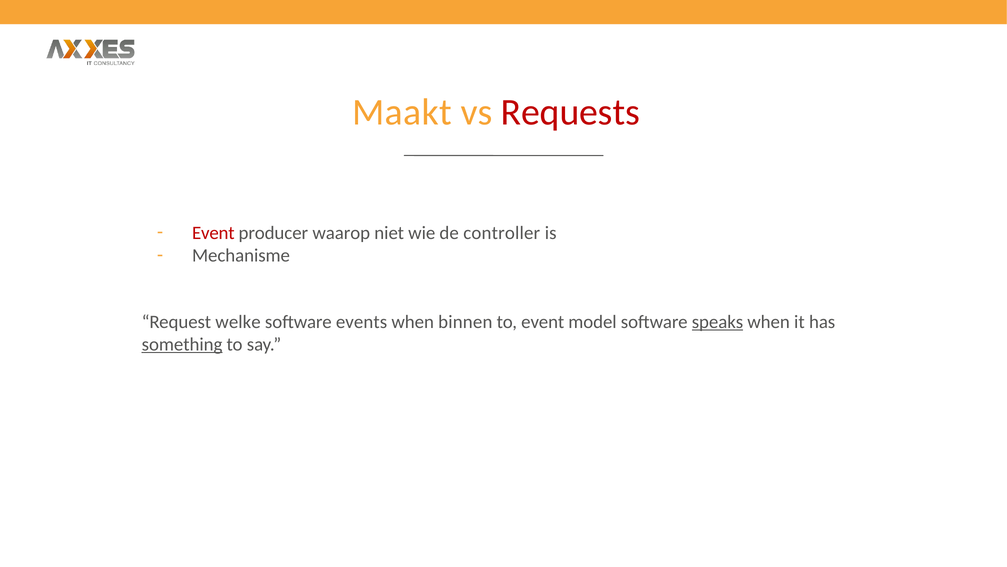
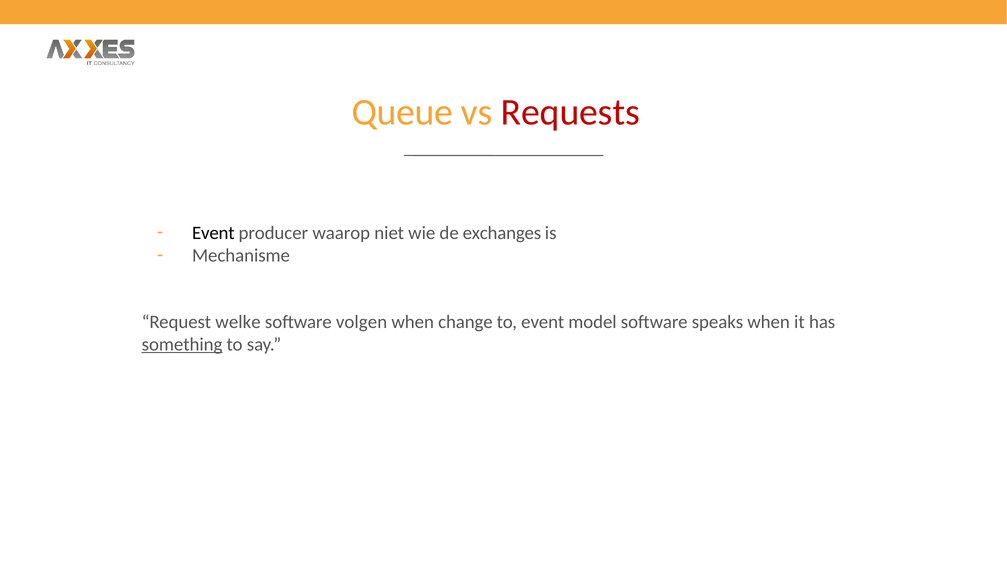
Maakt: Maakt -> Queue
Event at (213, 233) colour: red -> black
controller: controller -> exchanges
events: events -> volgen
binnen: binnen -> change
speaks underline: present -> none
